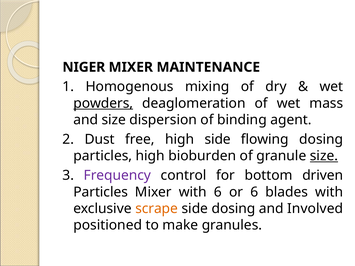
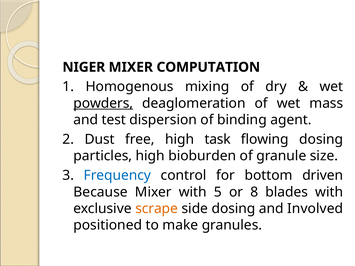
MAINTENANCE: MAINTENANCE -> COMPUTATION
and size: size -> test
high side: side -> task
size at (324, 156) underline: present -> none
Frequency colour: purple -> blue
Particles at (101, 192): Particles -> Because
with 6: 6 -> 5
or 6: 6 -> 8
